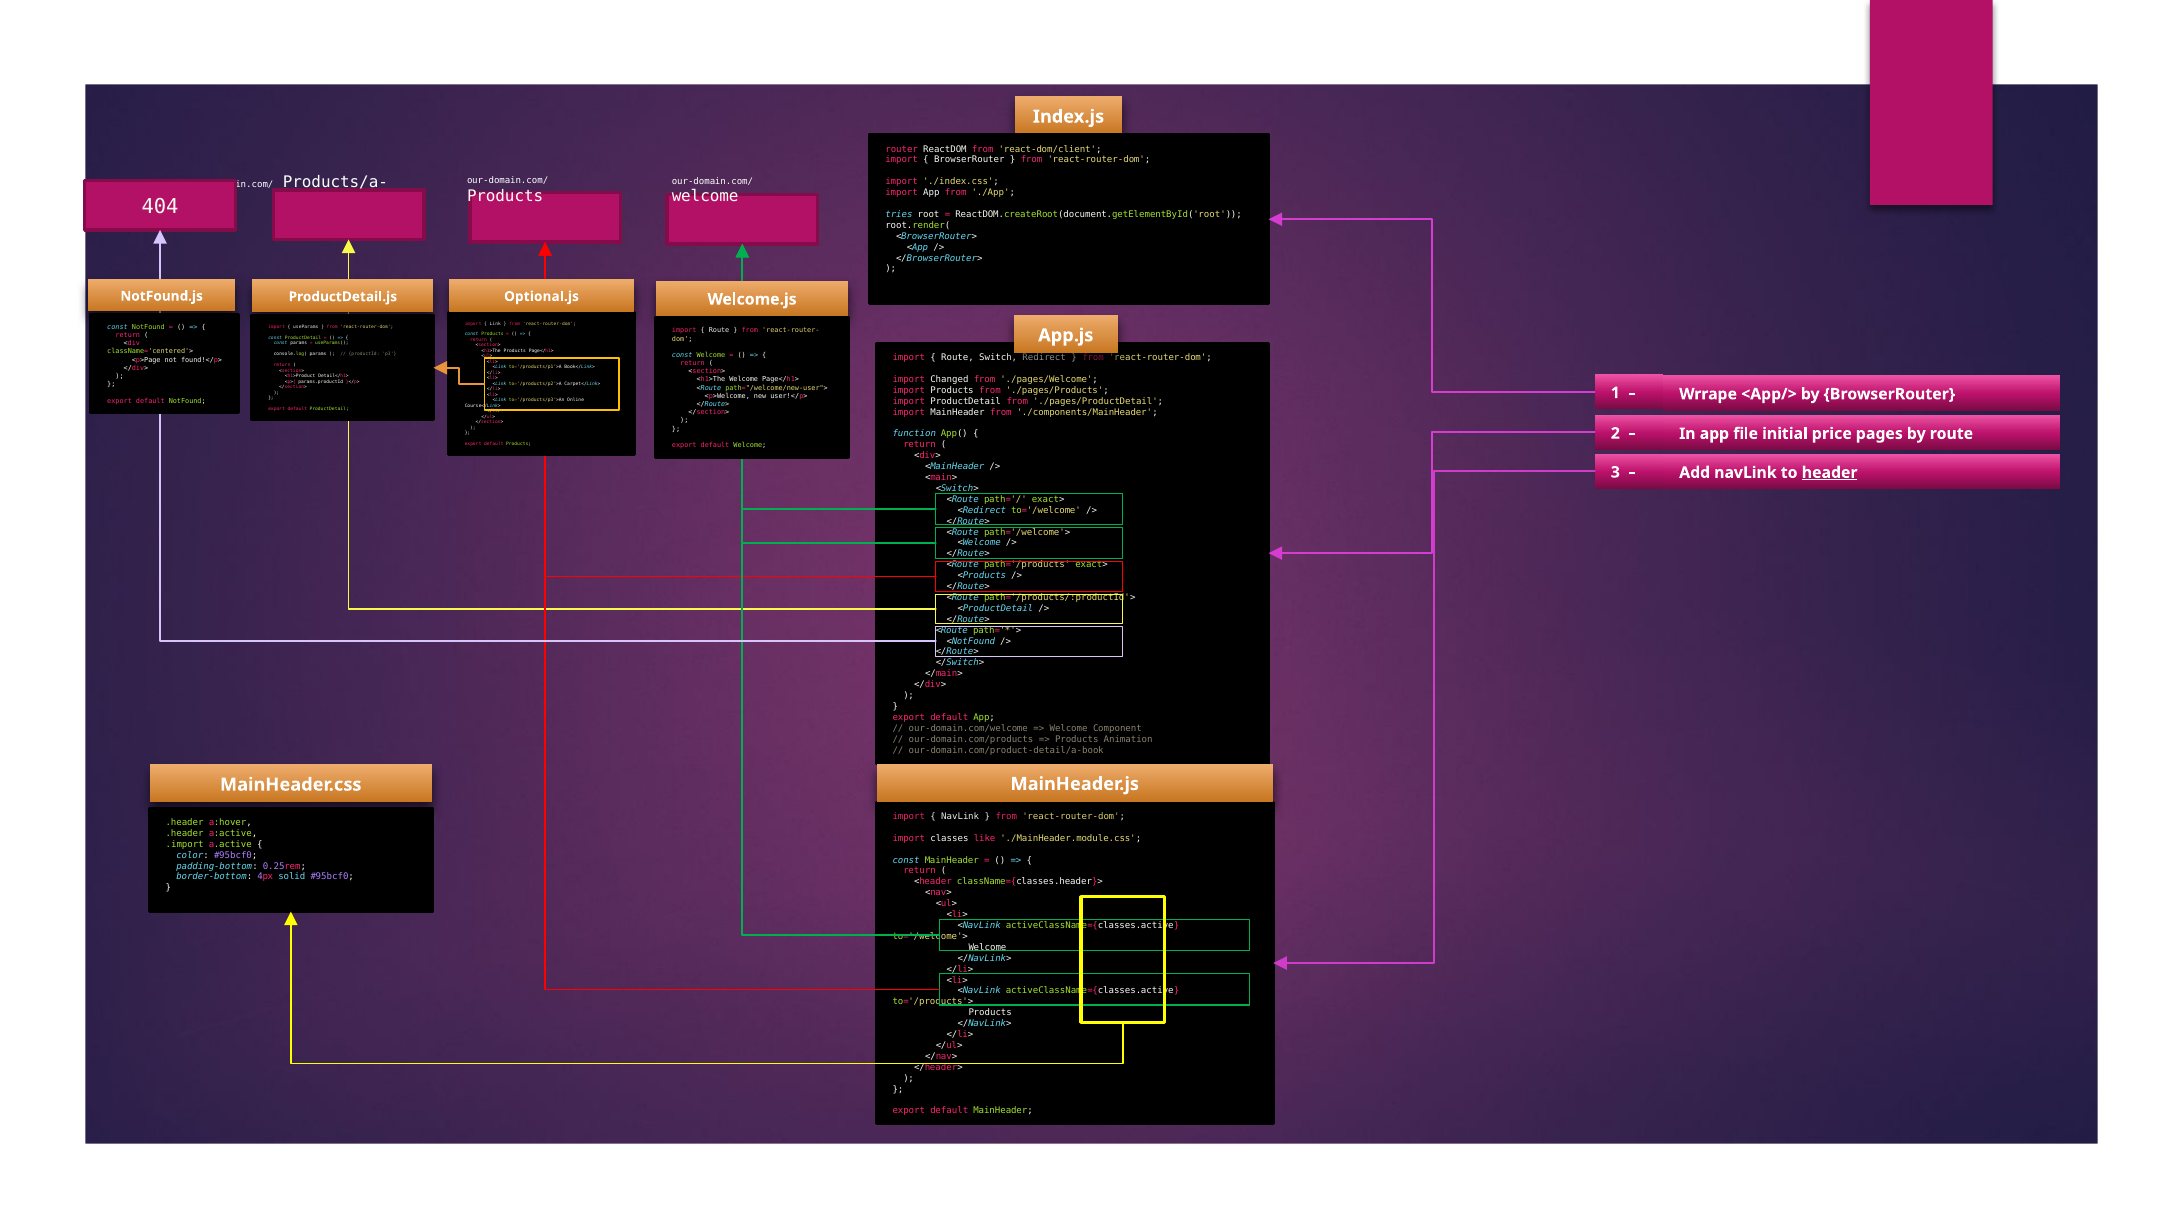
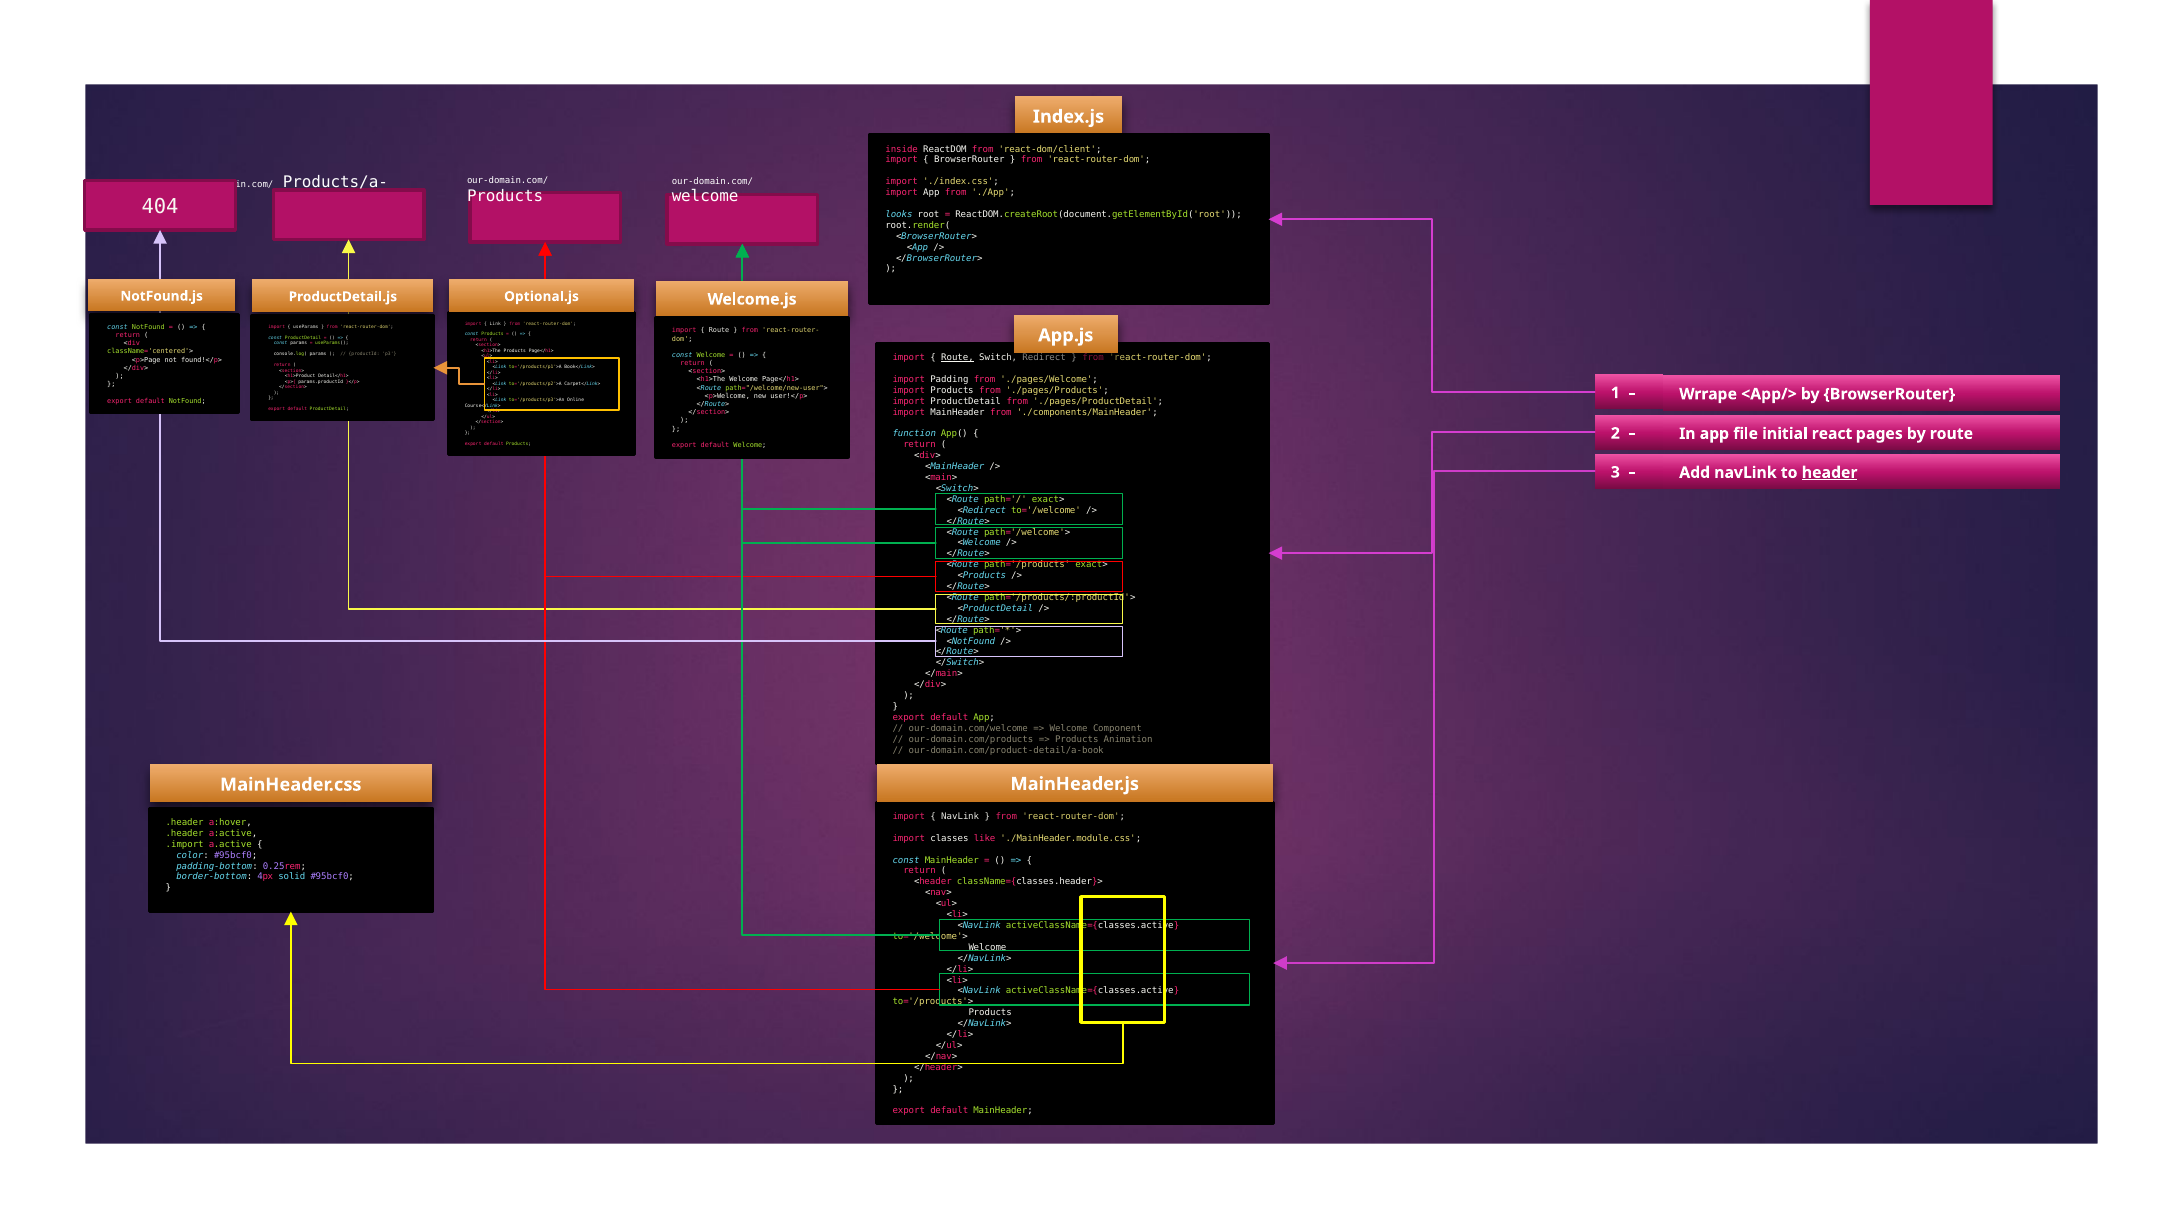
router: router -> inside
tries: tries -> looks
Route at (958, 357) underline: none -> present
Changed: Changed -> Padding
price: price -> react
